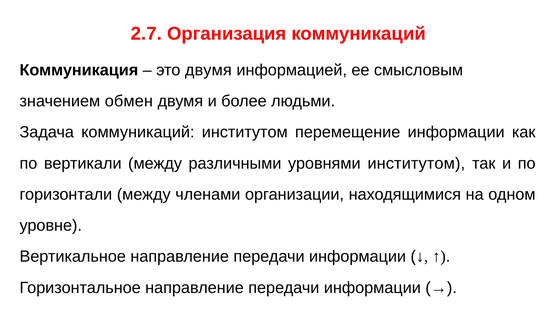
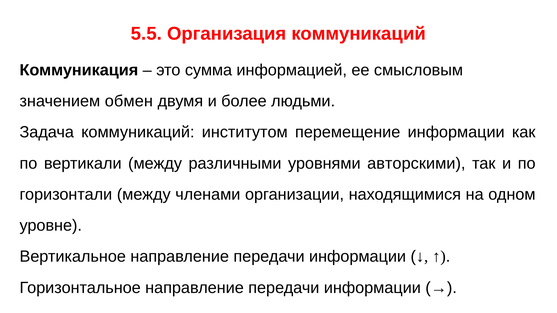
2.7: 2.7 -> 5.5
это двумя: двумя -> сумма
уровнями институтом: институтом -> авторскими
